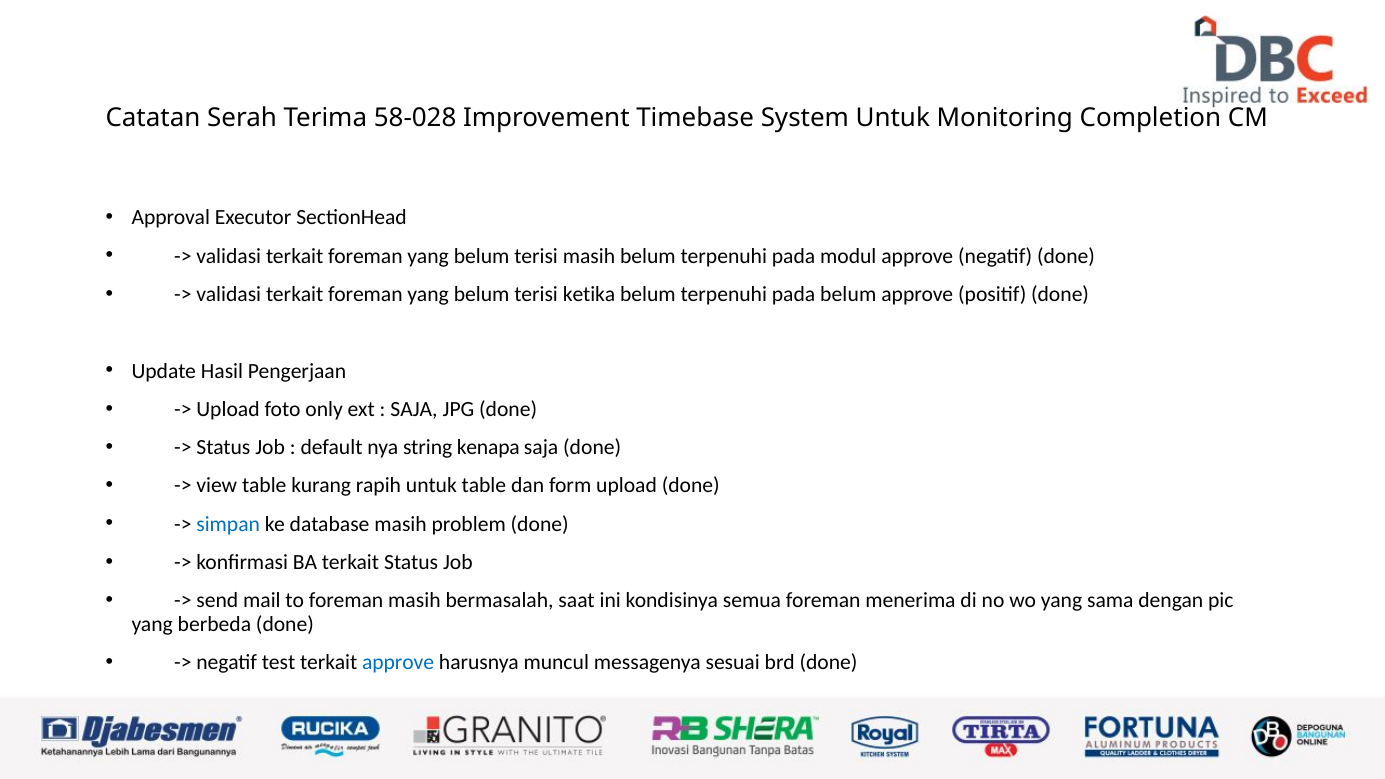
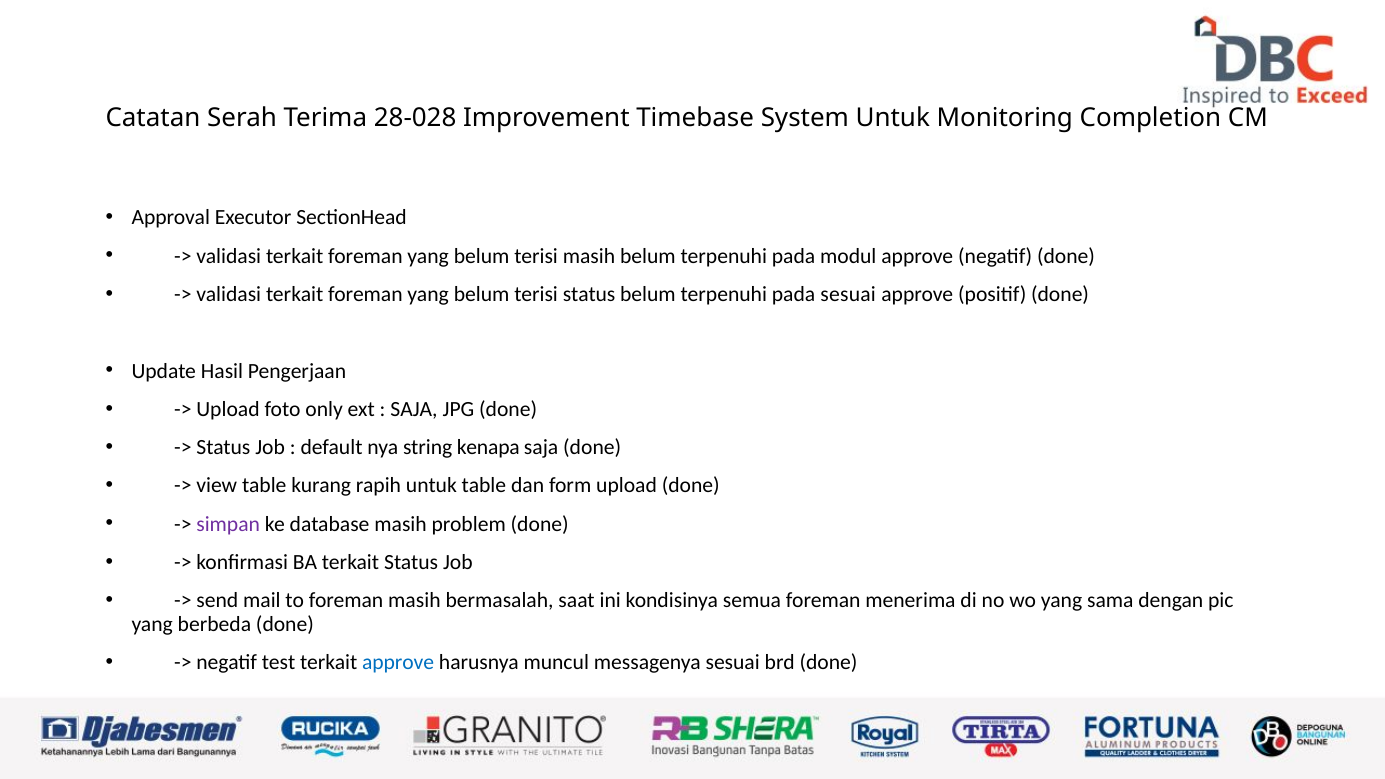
58-028: 58-028 -> 28-028
terisi ketika: ketika -> status
pada belum: belum -> sesuai
simpan colour: blue -> purple
